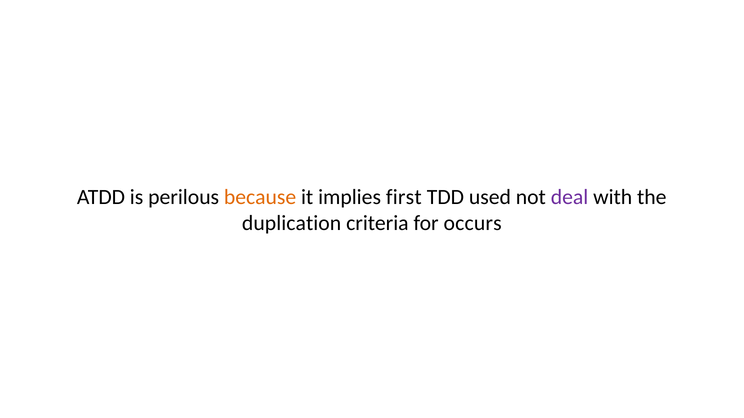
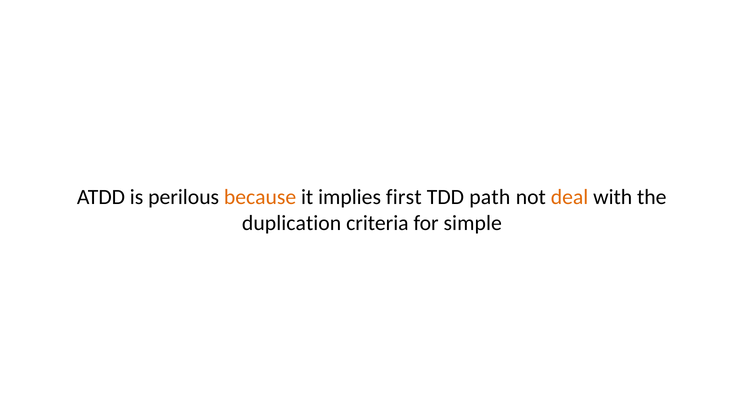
used: used -> path
deal colour: purple -> orange
occurs: occurs -> simple
